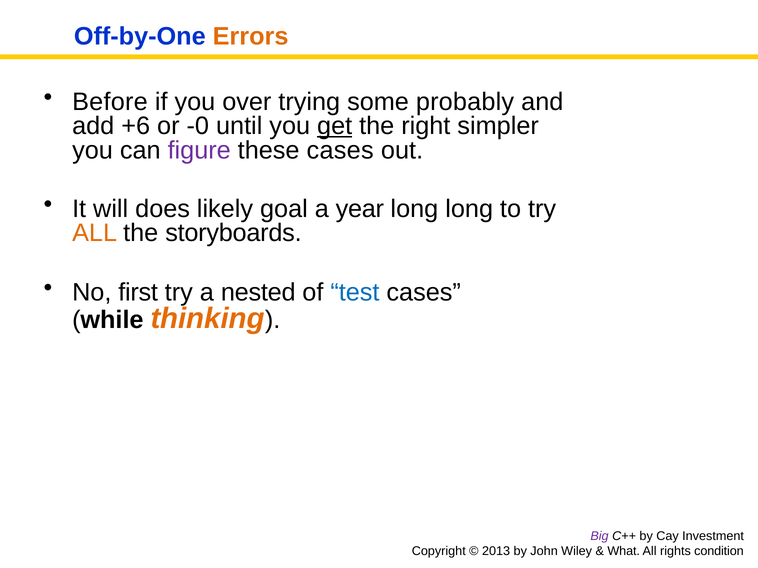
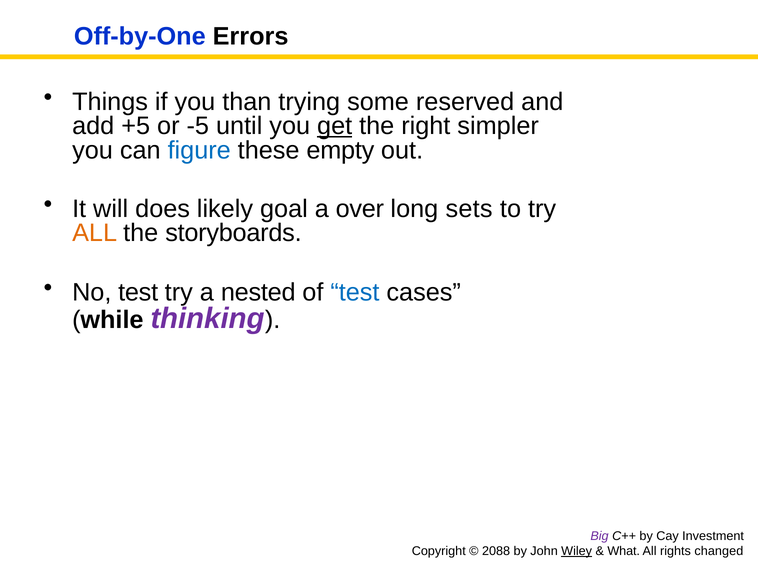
Errors colour: orange -> black
Before: Before -> Things
over: over -> than
probably: probably -> reserved
+6: +6 -> +5
-0: -0 -> -5
figure colour: purple -> blue
these cases: cases -> empty
year: year -> over
long long: long -> sets
No first: first -> test
thinking colour: orange -> purple
2013: 2013 -> 2088
Wiley underline: none -> present
condition: condition -> changed
